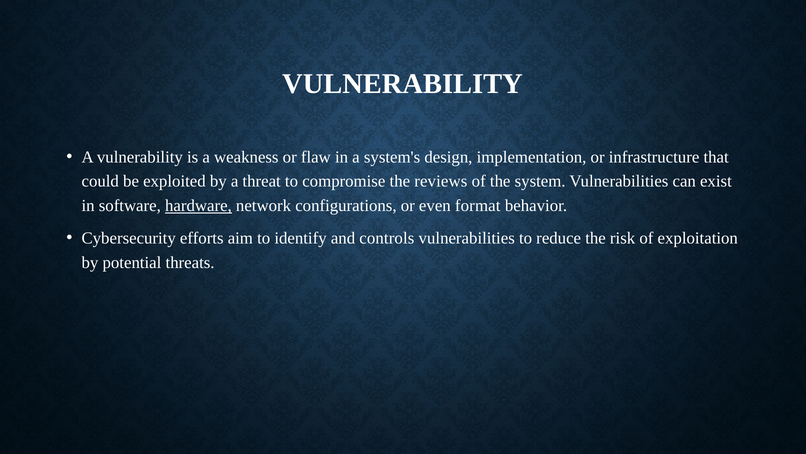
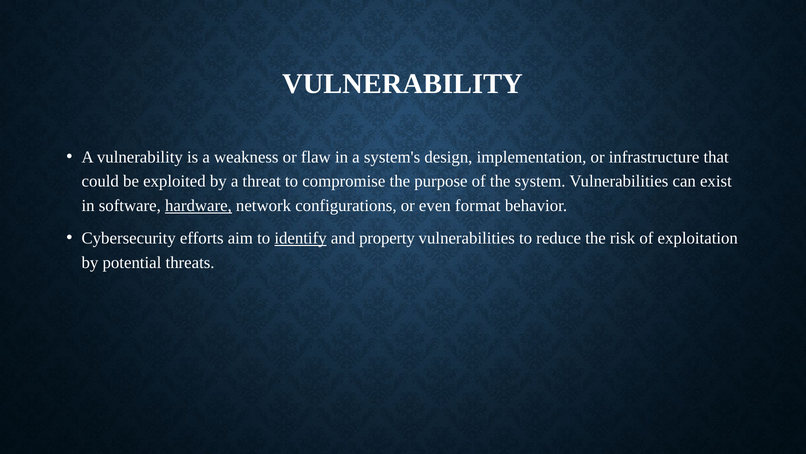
reviews: reviews -> purpose
identify underline: none -> present
controls: controls -> property
